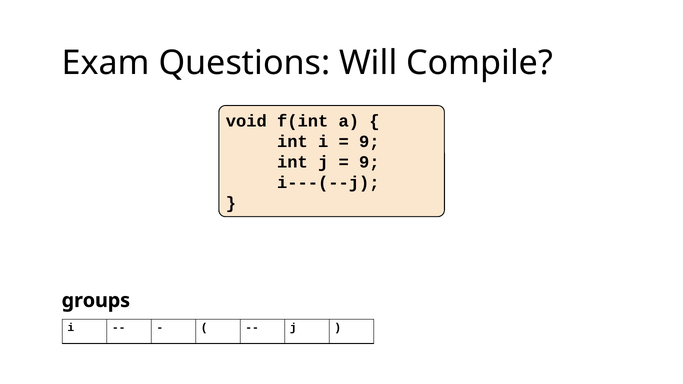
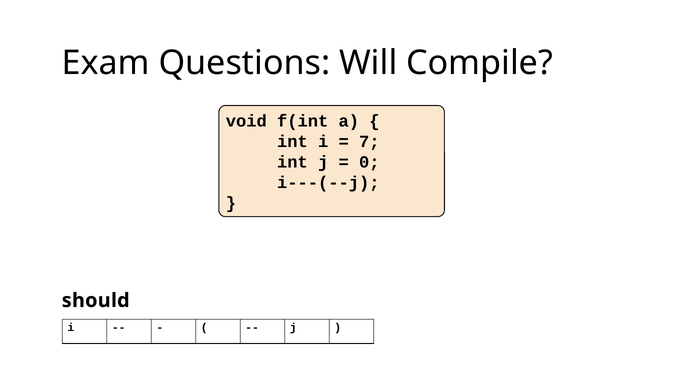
9 at (369, 142): 9 -> 7
9 at (369, 162): 9 -> 0
groups: groups -> should
